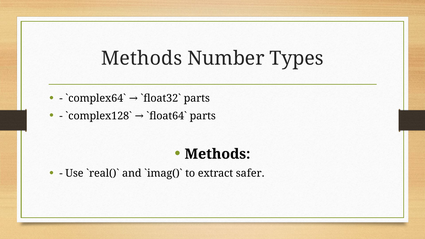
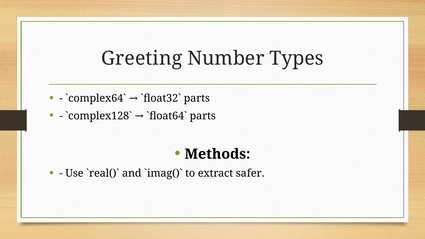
Methods at (142, 58): Methods -> Greeting
